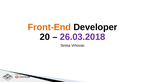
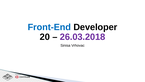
Front-End colour: orange -> blue
